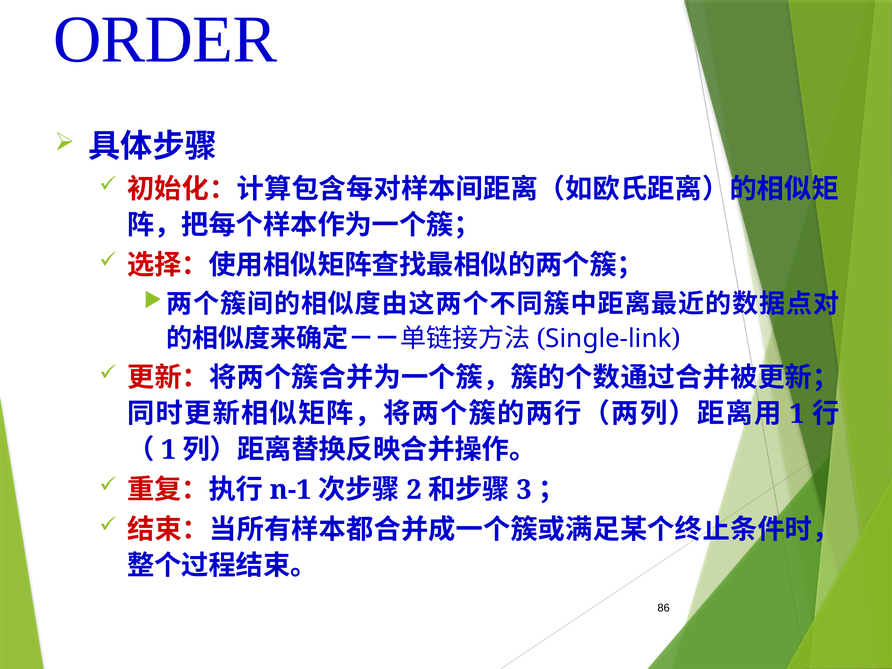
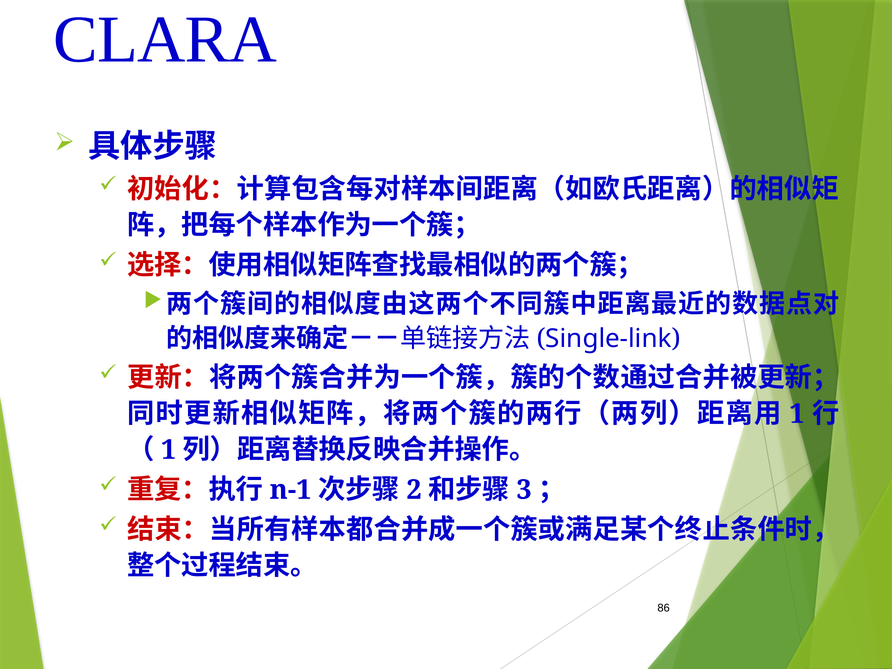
ORDER: ORDER -> CLARA
